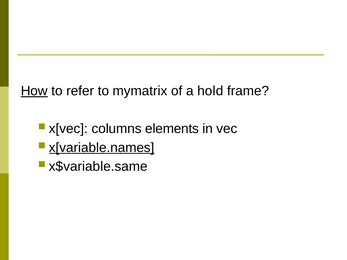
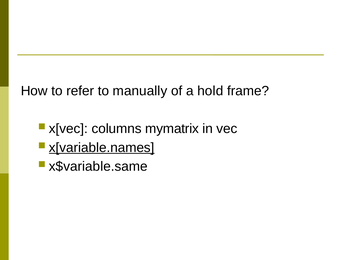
How underline: present -> none
mymatrix: mymatrix -> manually
elements: elements -> mymatrix
